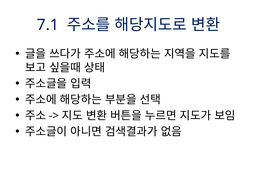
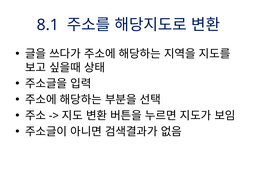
7.1: 7.1 -> 8.1
